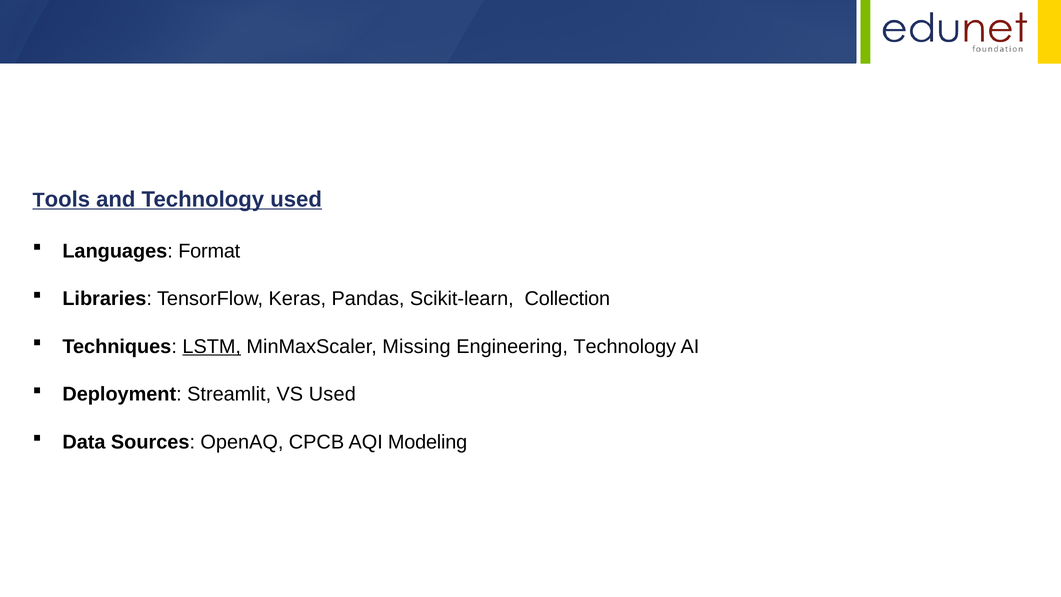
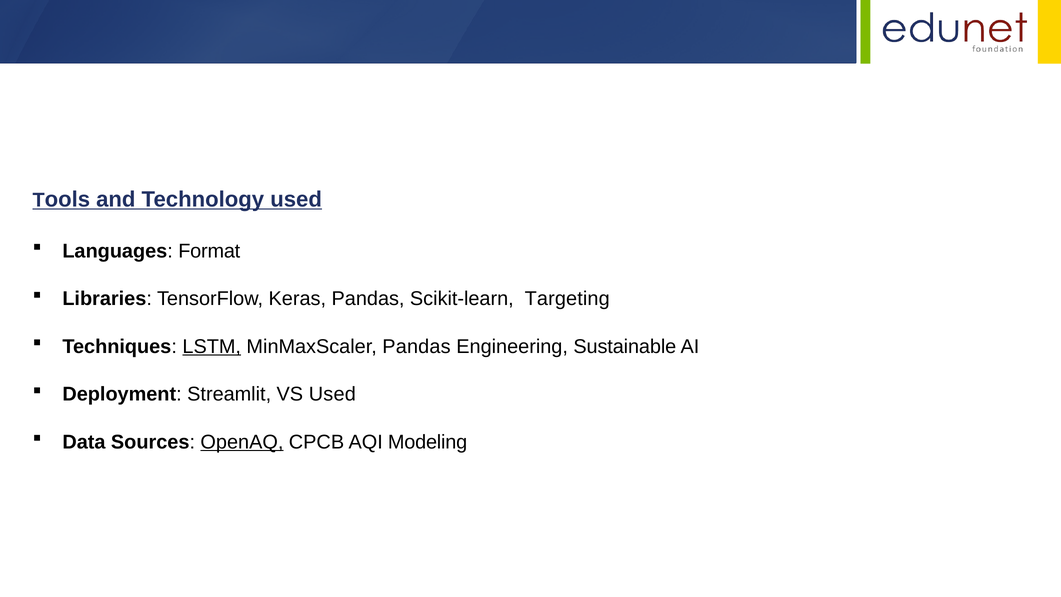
Collection: Collection -> Targeting
MinMaxScaler Missing: Missing -> Pandas
Engineering Technology: Technology -> Sustainable
OpenAQ underline: none -> present
